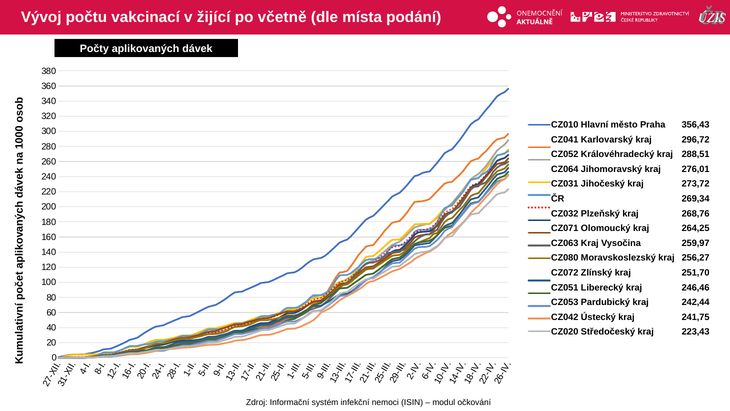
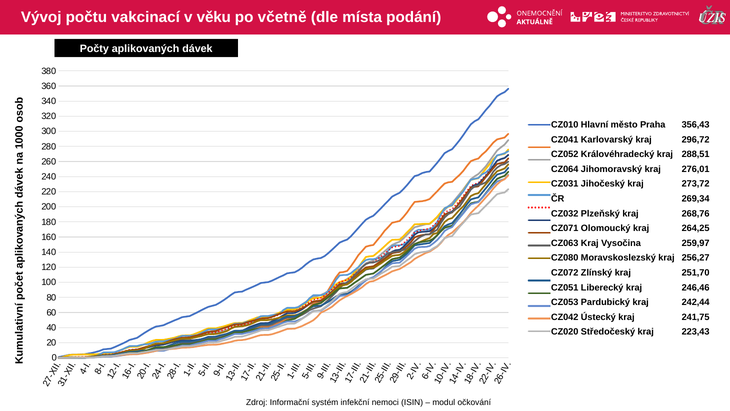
žijící: žijící -> věku
